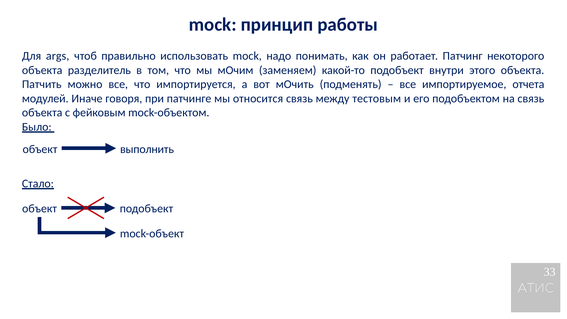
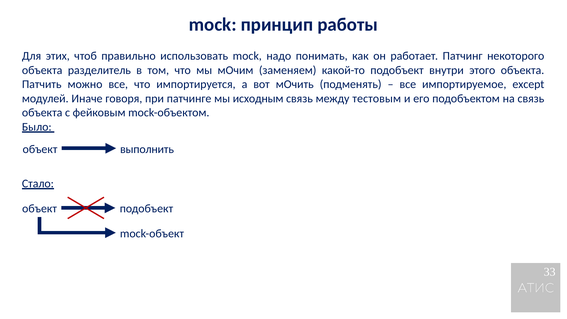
args: args -> этих
отчета: отчета -> except
относится: относится -> исходным
